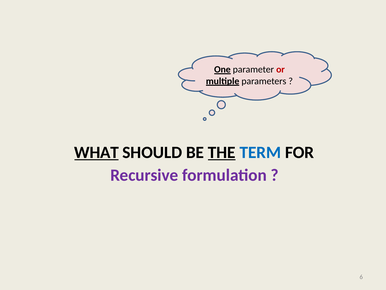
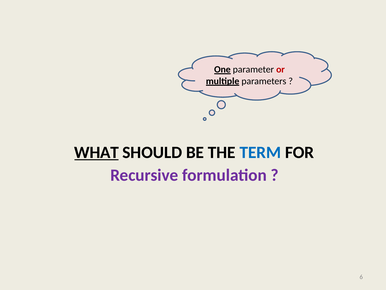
THE underline: present -> none
